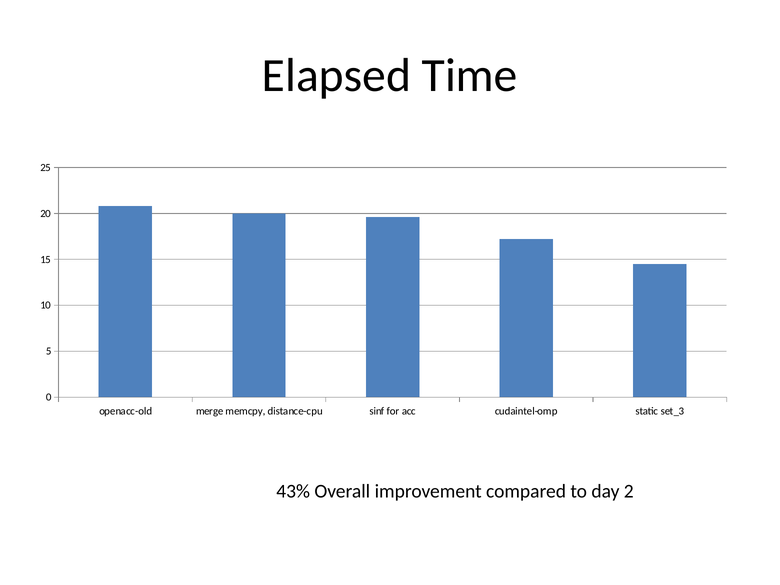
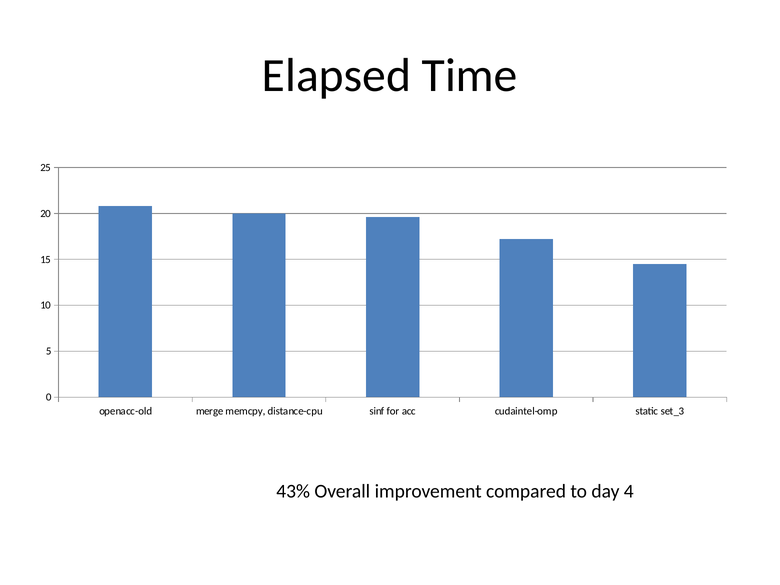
2: 2 -> 4
